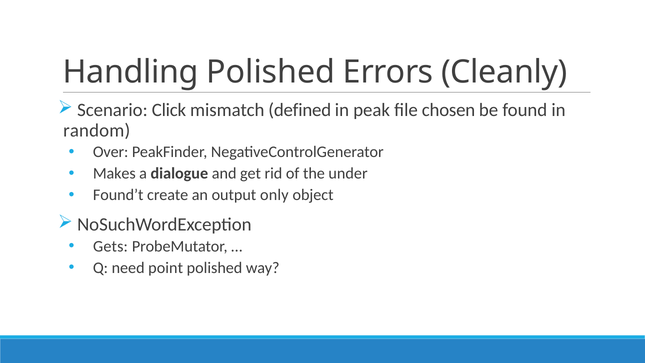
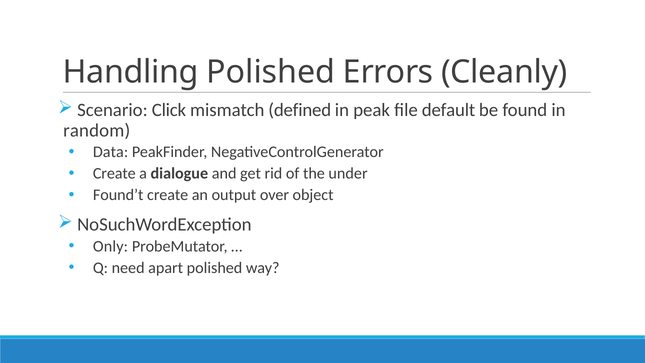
chosen: chosen -> default
Over: Over -> Data
Makes at (114, 173): Makes -> Create
only: only -> over
Gets: Gets -> Only
point: point -> apart
